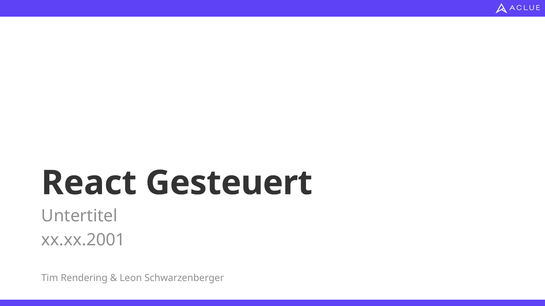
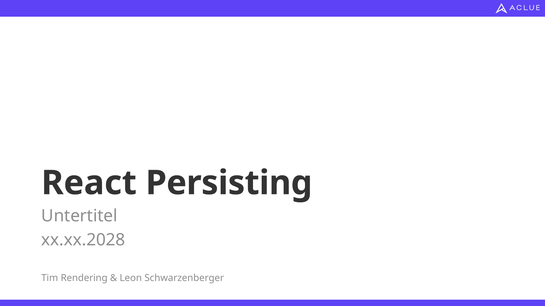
Gesteuert: Gesteuert -> Persisting
xx.xx.2001: xx.xx.2001 -> xx.xx.2028
